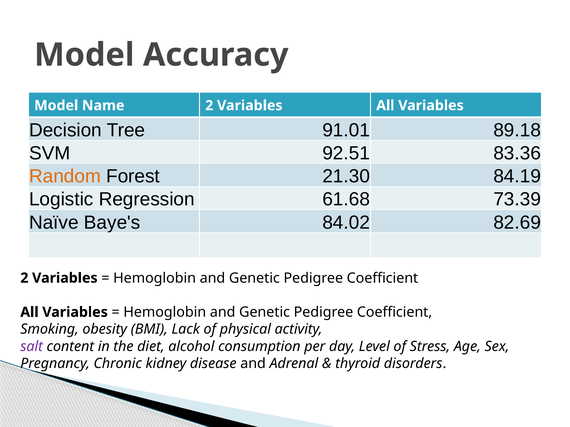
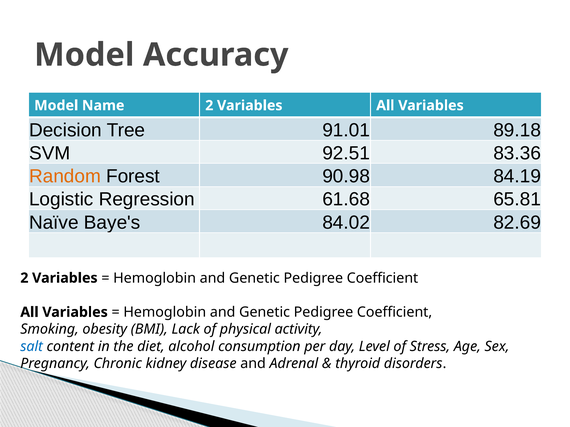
21.30: 21.30 -> 90.98
73.39: 73.39 -> 65.81
salt colour: purple -> blue
